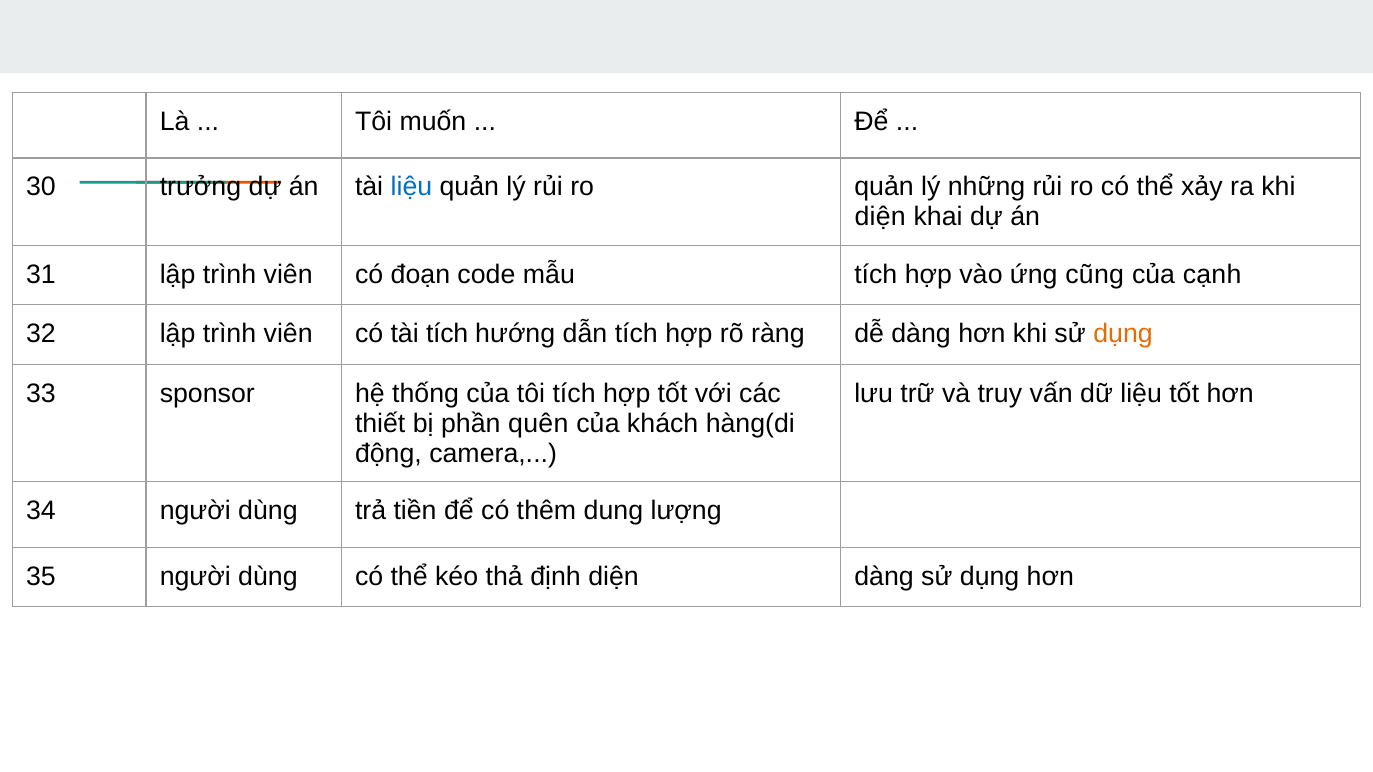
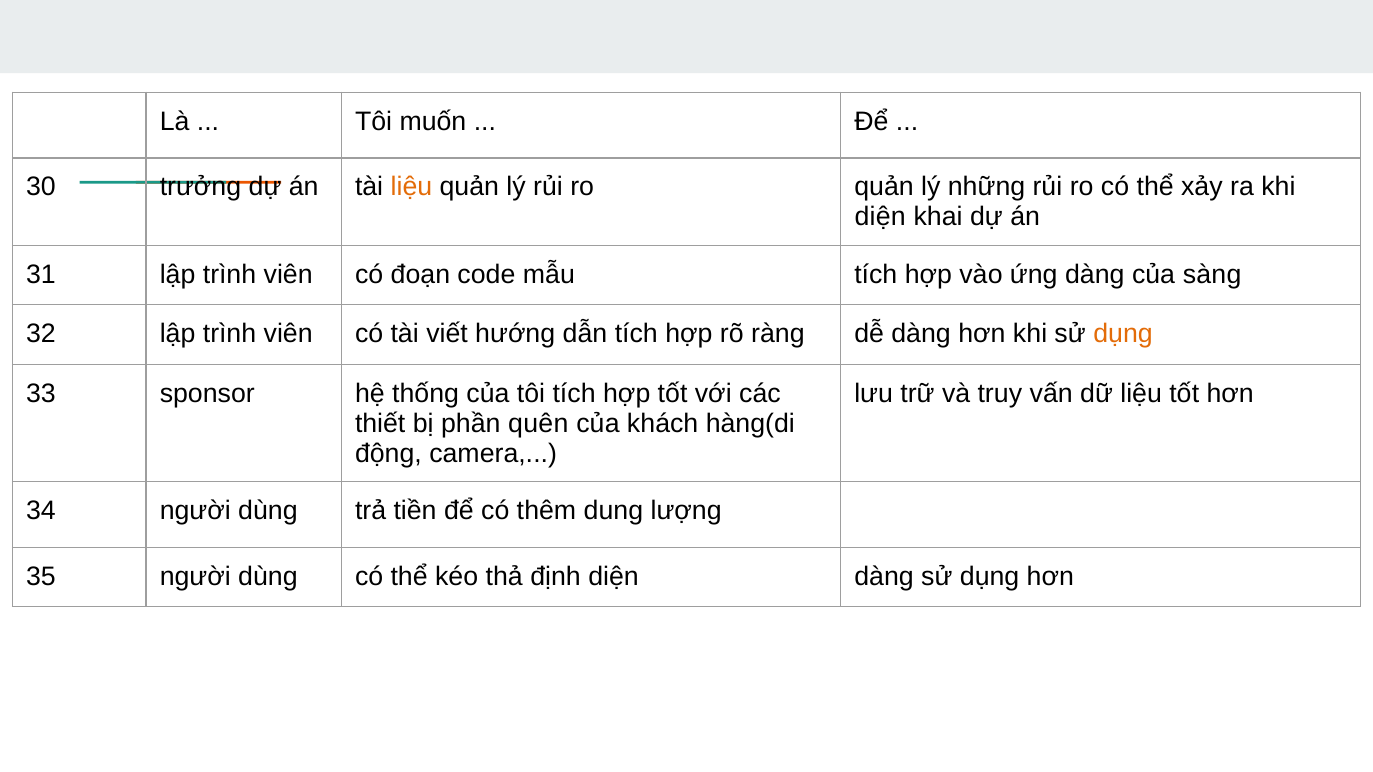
liệu at (411, 187) colour: blue -> orange
ứng cũng: cũng -> dàng
cạnh: cạnh -> sàng
tài tích: tích -> viết
